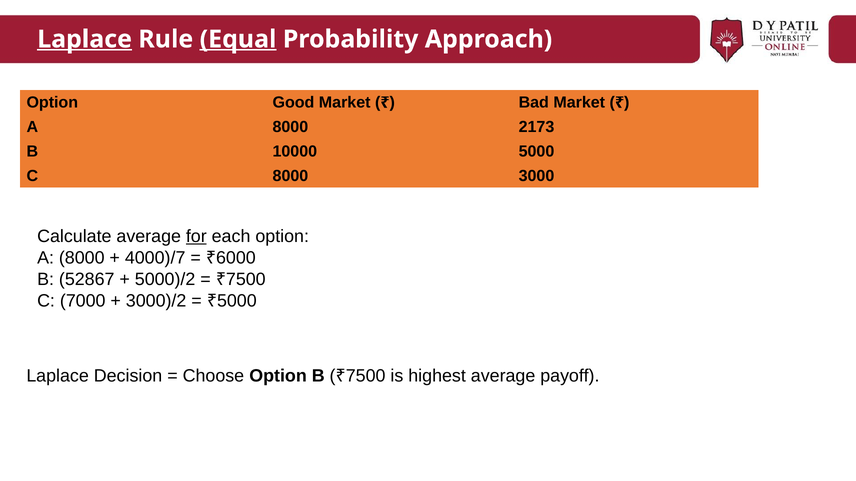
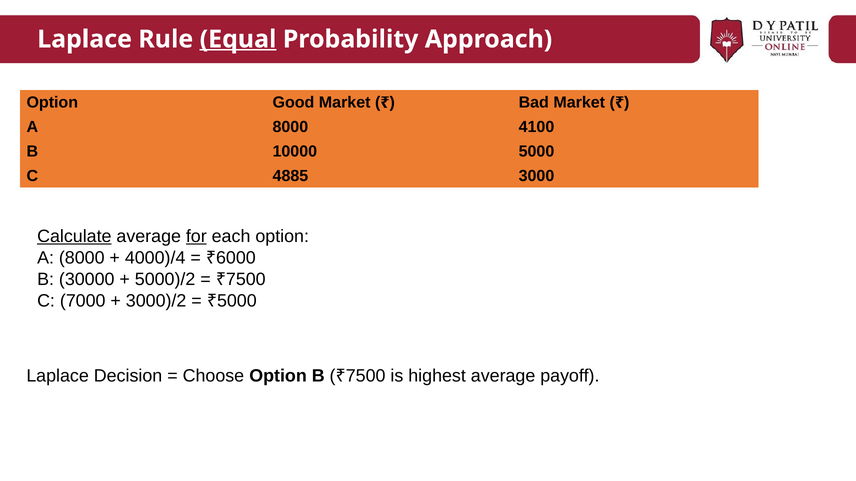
Laplace at (85, 39) underline: present -> none
2173: 2173 -> 4100
C 8000: 8000 -> 4885
Calculate underline: none -> present
4000)/7: 4000)/7 -> 4000)/4
52867: 52867 -> 30000
